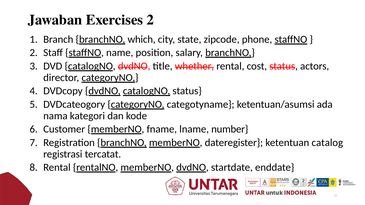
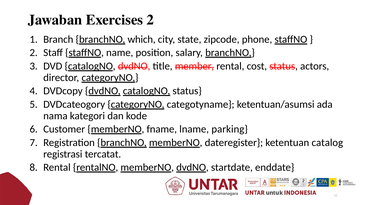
whether: whether -> member
number: number -> parking
